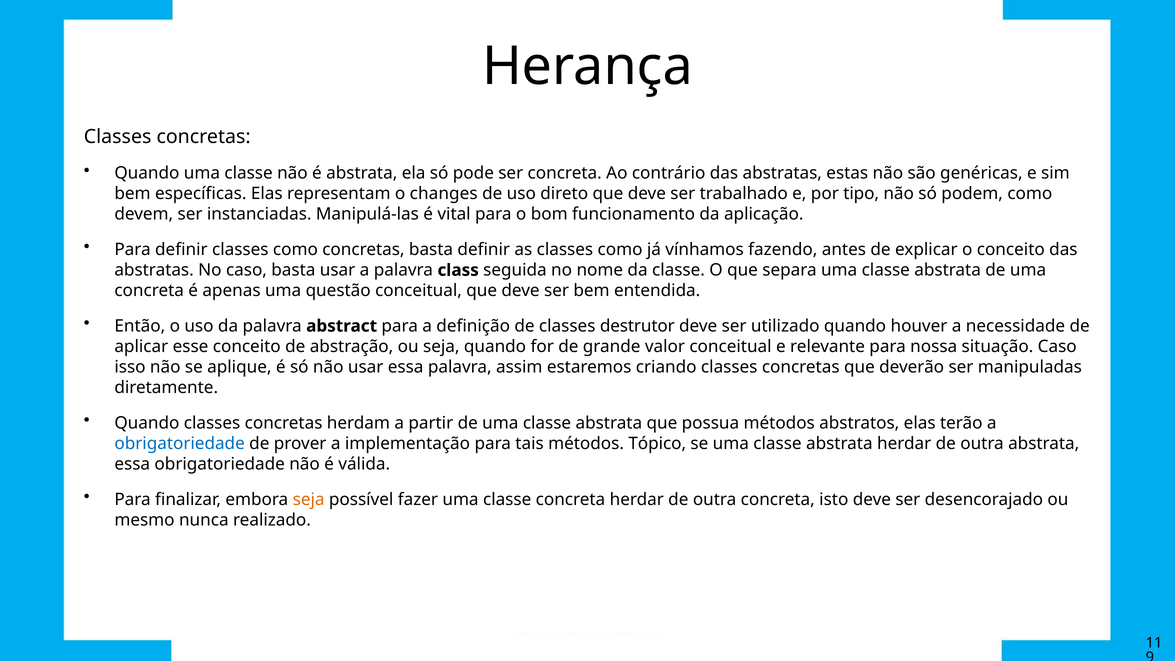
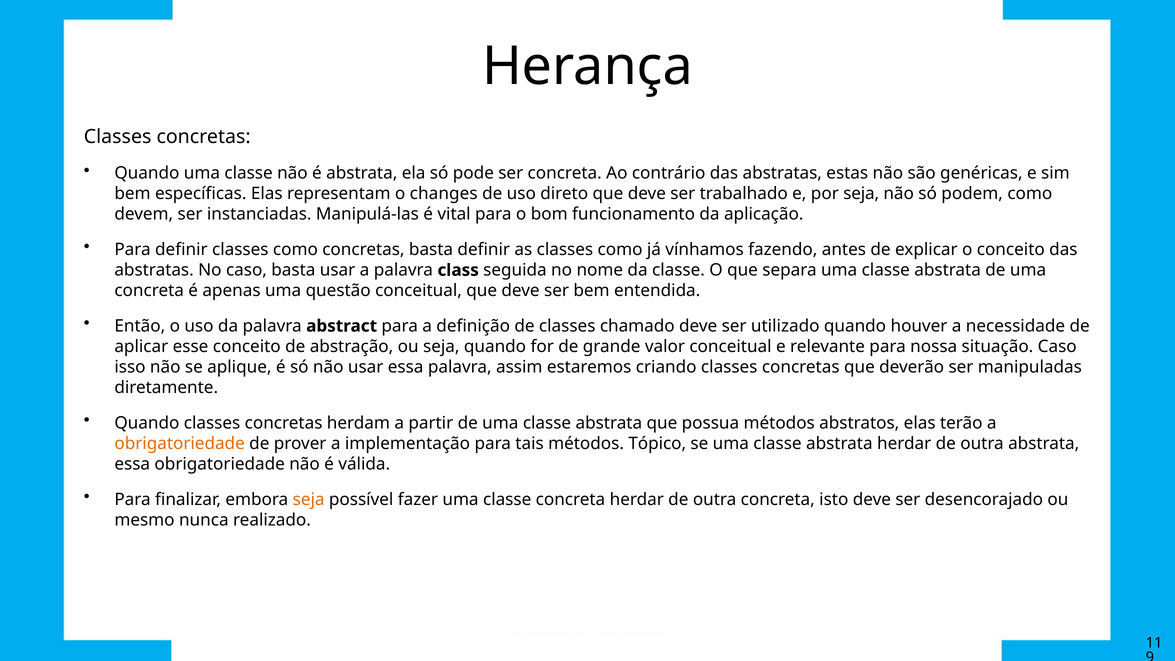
por tipo: tipo -> seja
destrutor: destrutor -> chamado
obrigatoriedade at (180, 444) colour: blue -> orange
